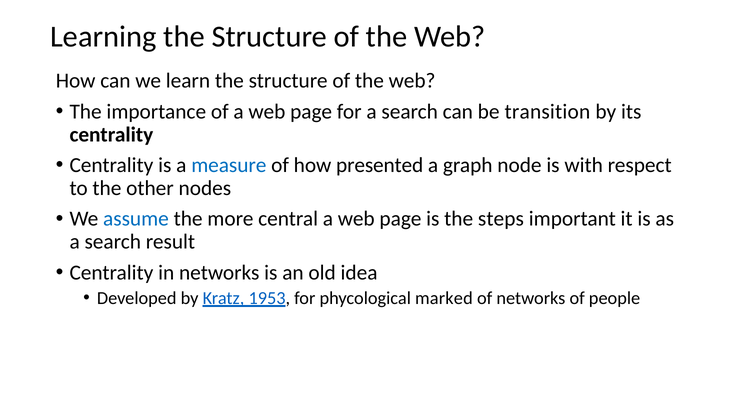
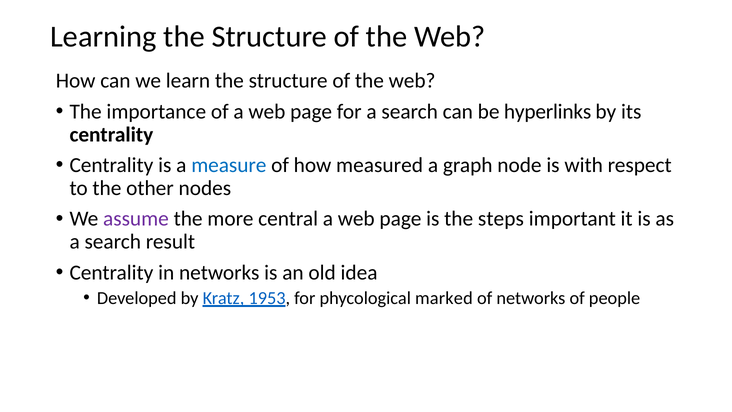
transition: transition -> hyperlinks
presented: presented -> measured
assume colour: blue -> purple
